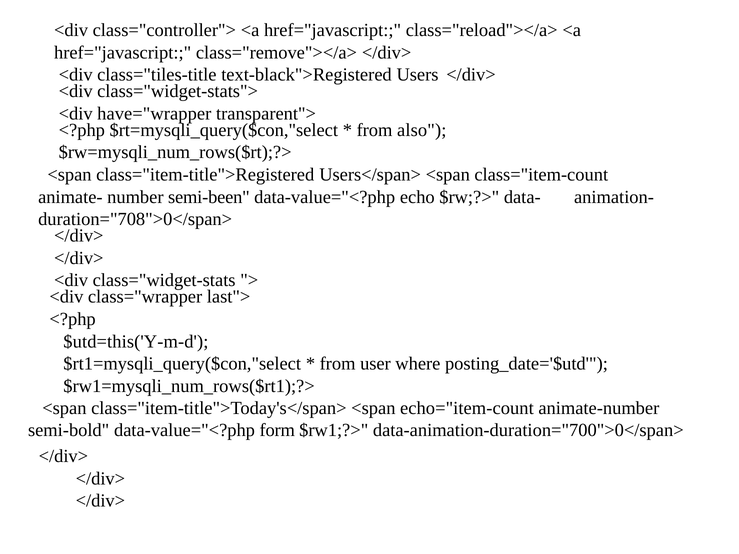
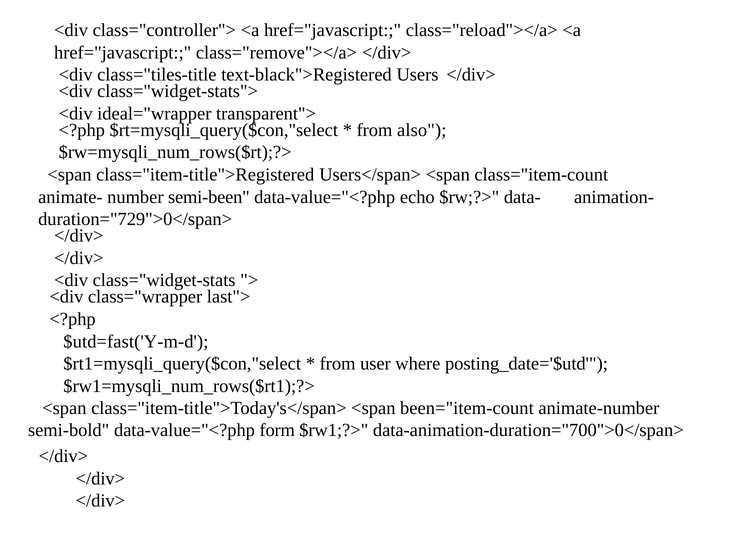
have="wrapper: have="wrapper -> ideal="wrapper
duration="708">0</span>: duration="708">0</span> -> duration="729">0</span>
$utd=this('Y-m-d: $utd=this('Y-m-d -> $utd=fast('Y-m-d
echo="item-count: echo="item-count -> been="item-count
